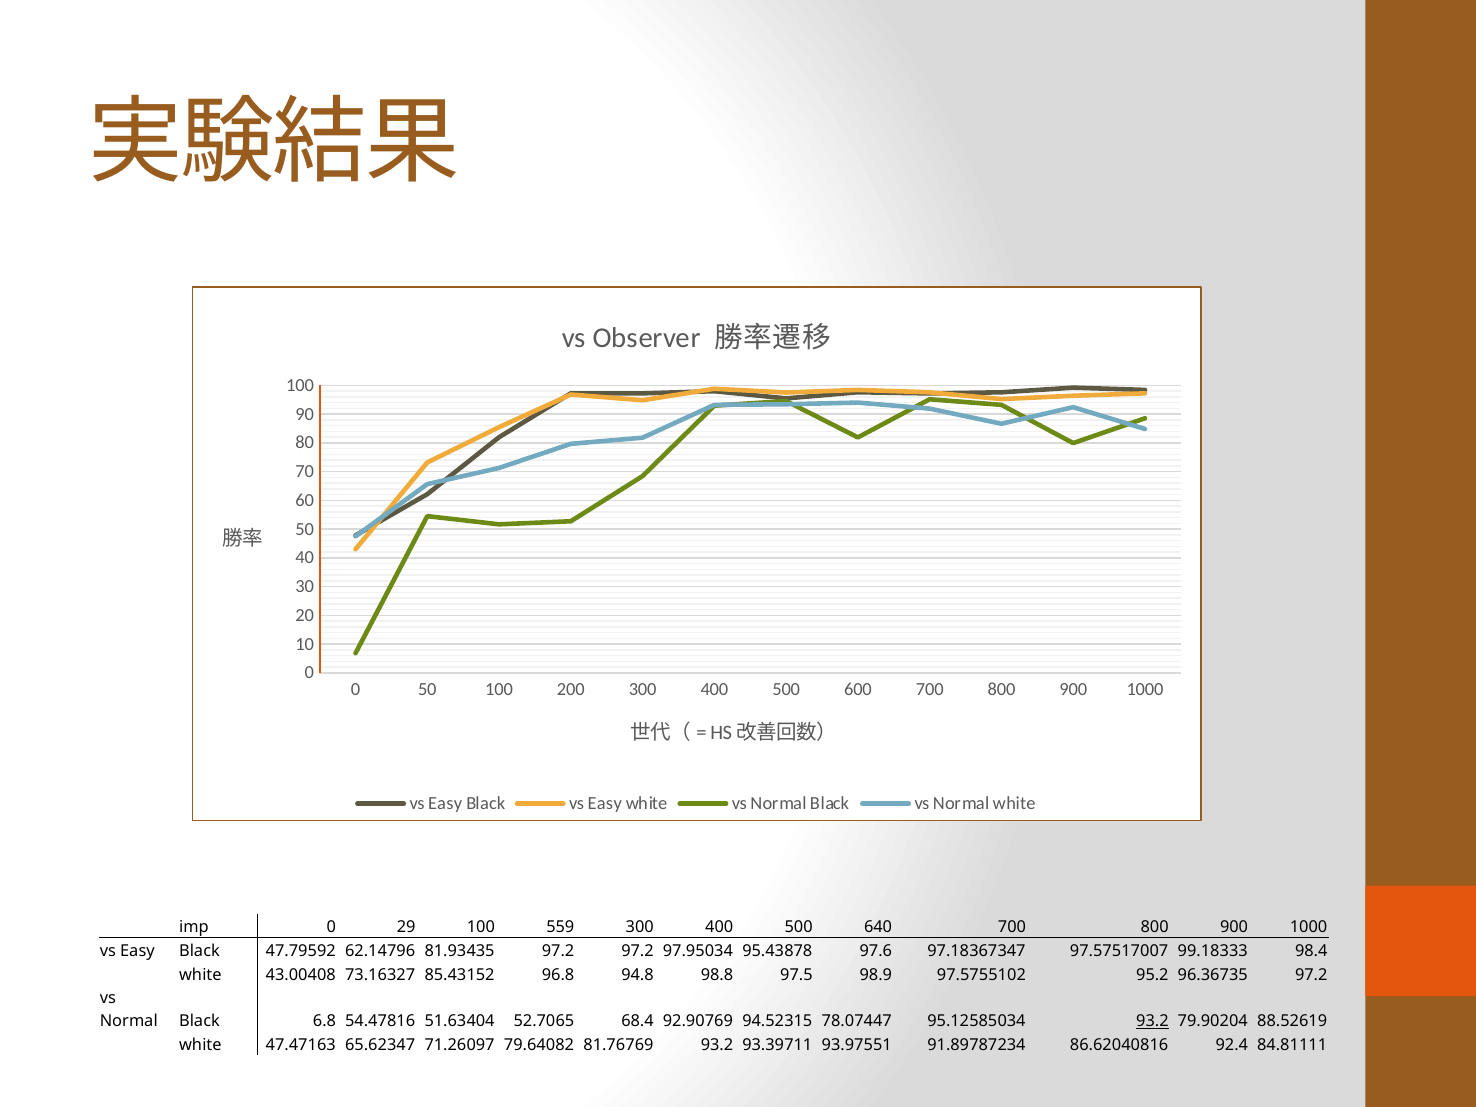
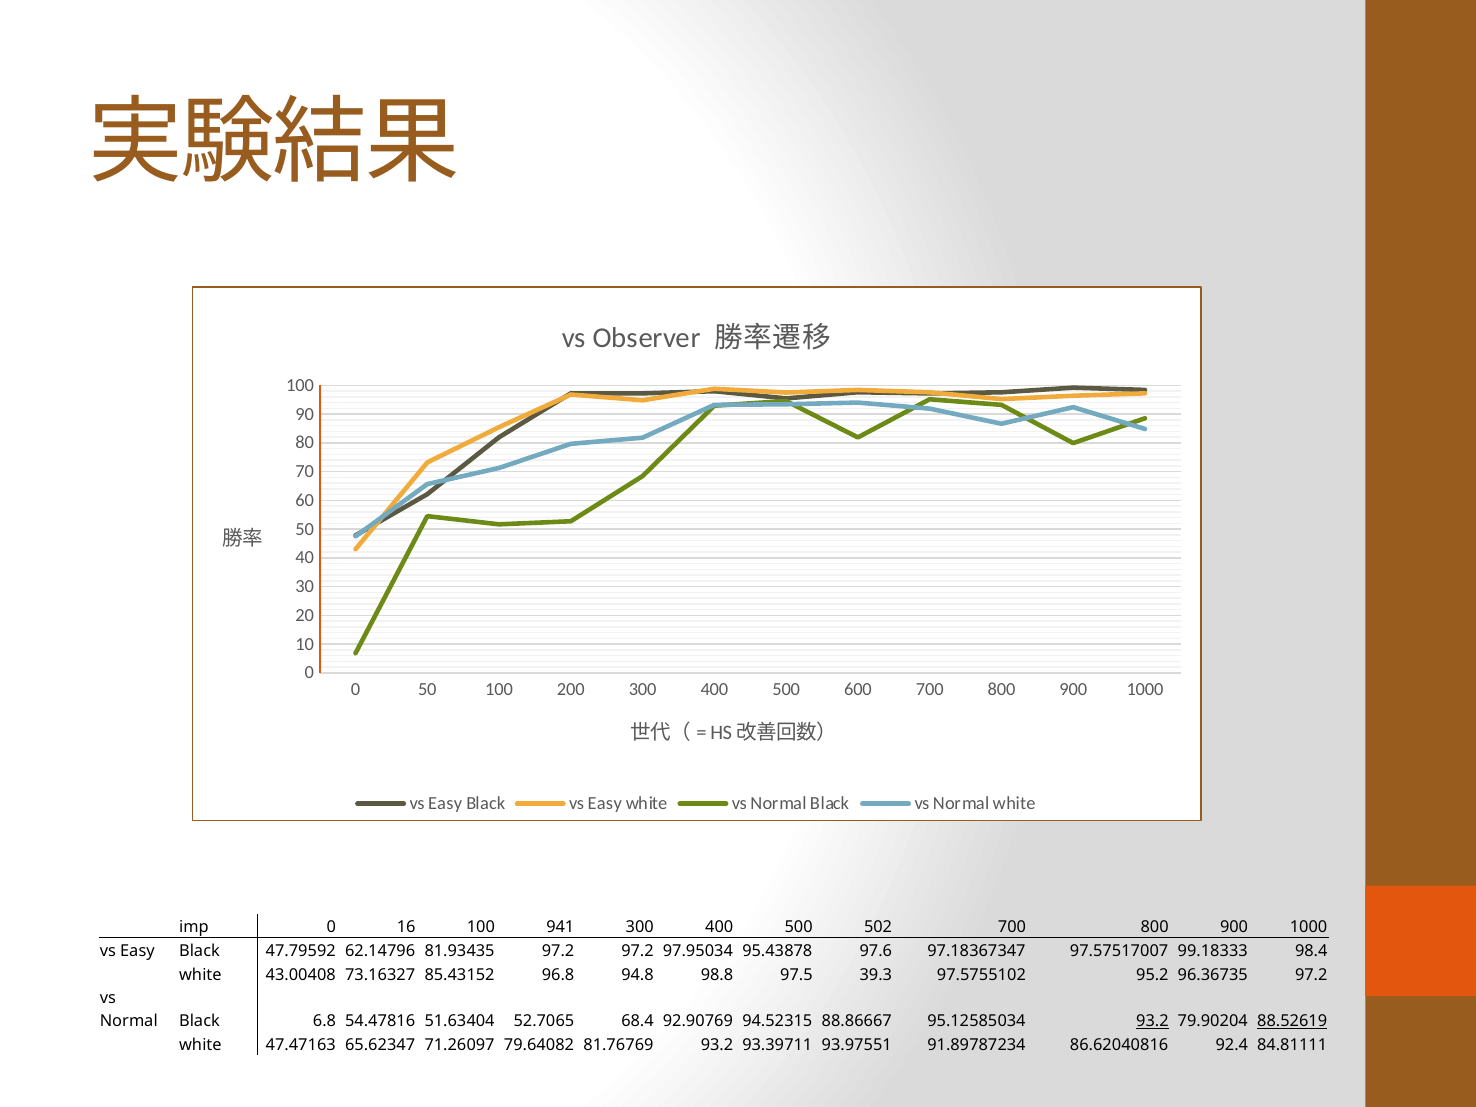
29: 29 -> 16
559: 559 -> 941
640: 640 -> 502
98.9: 98.9 -> 39.3
78.07447: 78.07447 -> 88.86667
88.52619 underline: none -> present
